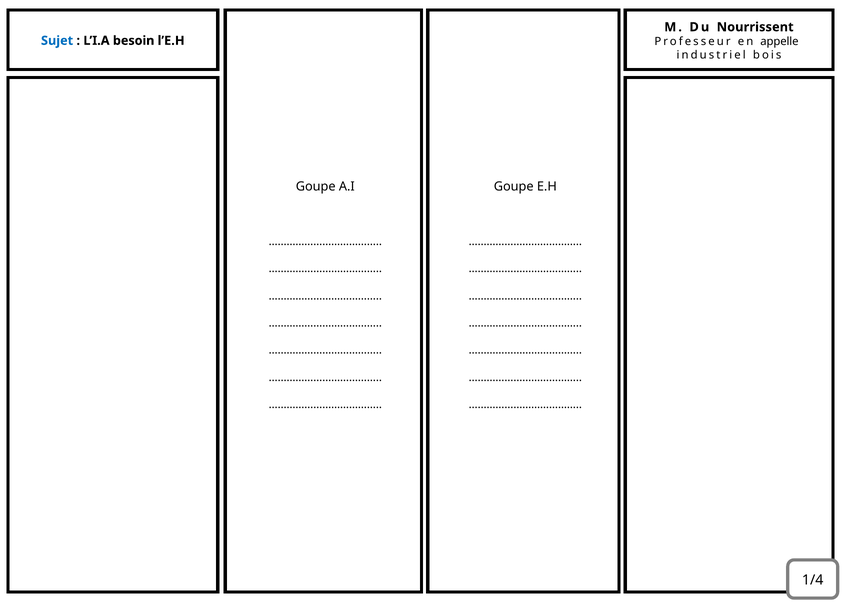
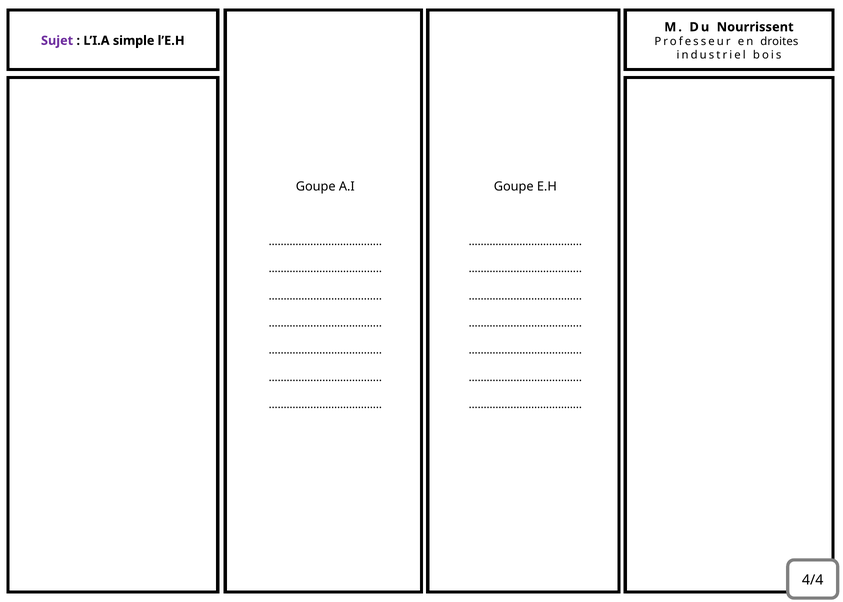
appelle: appelle -> droites
Sujet colour: blue -> purple
besoin: besoin -> simple
1/4: 1/4 -> 4/4
